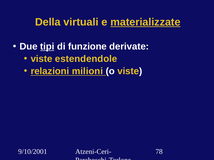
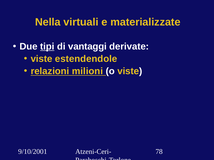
Della: Della -> Nella
materializzate underline: present -> none
funzione: funzione -> vantaggi
